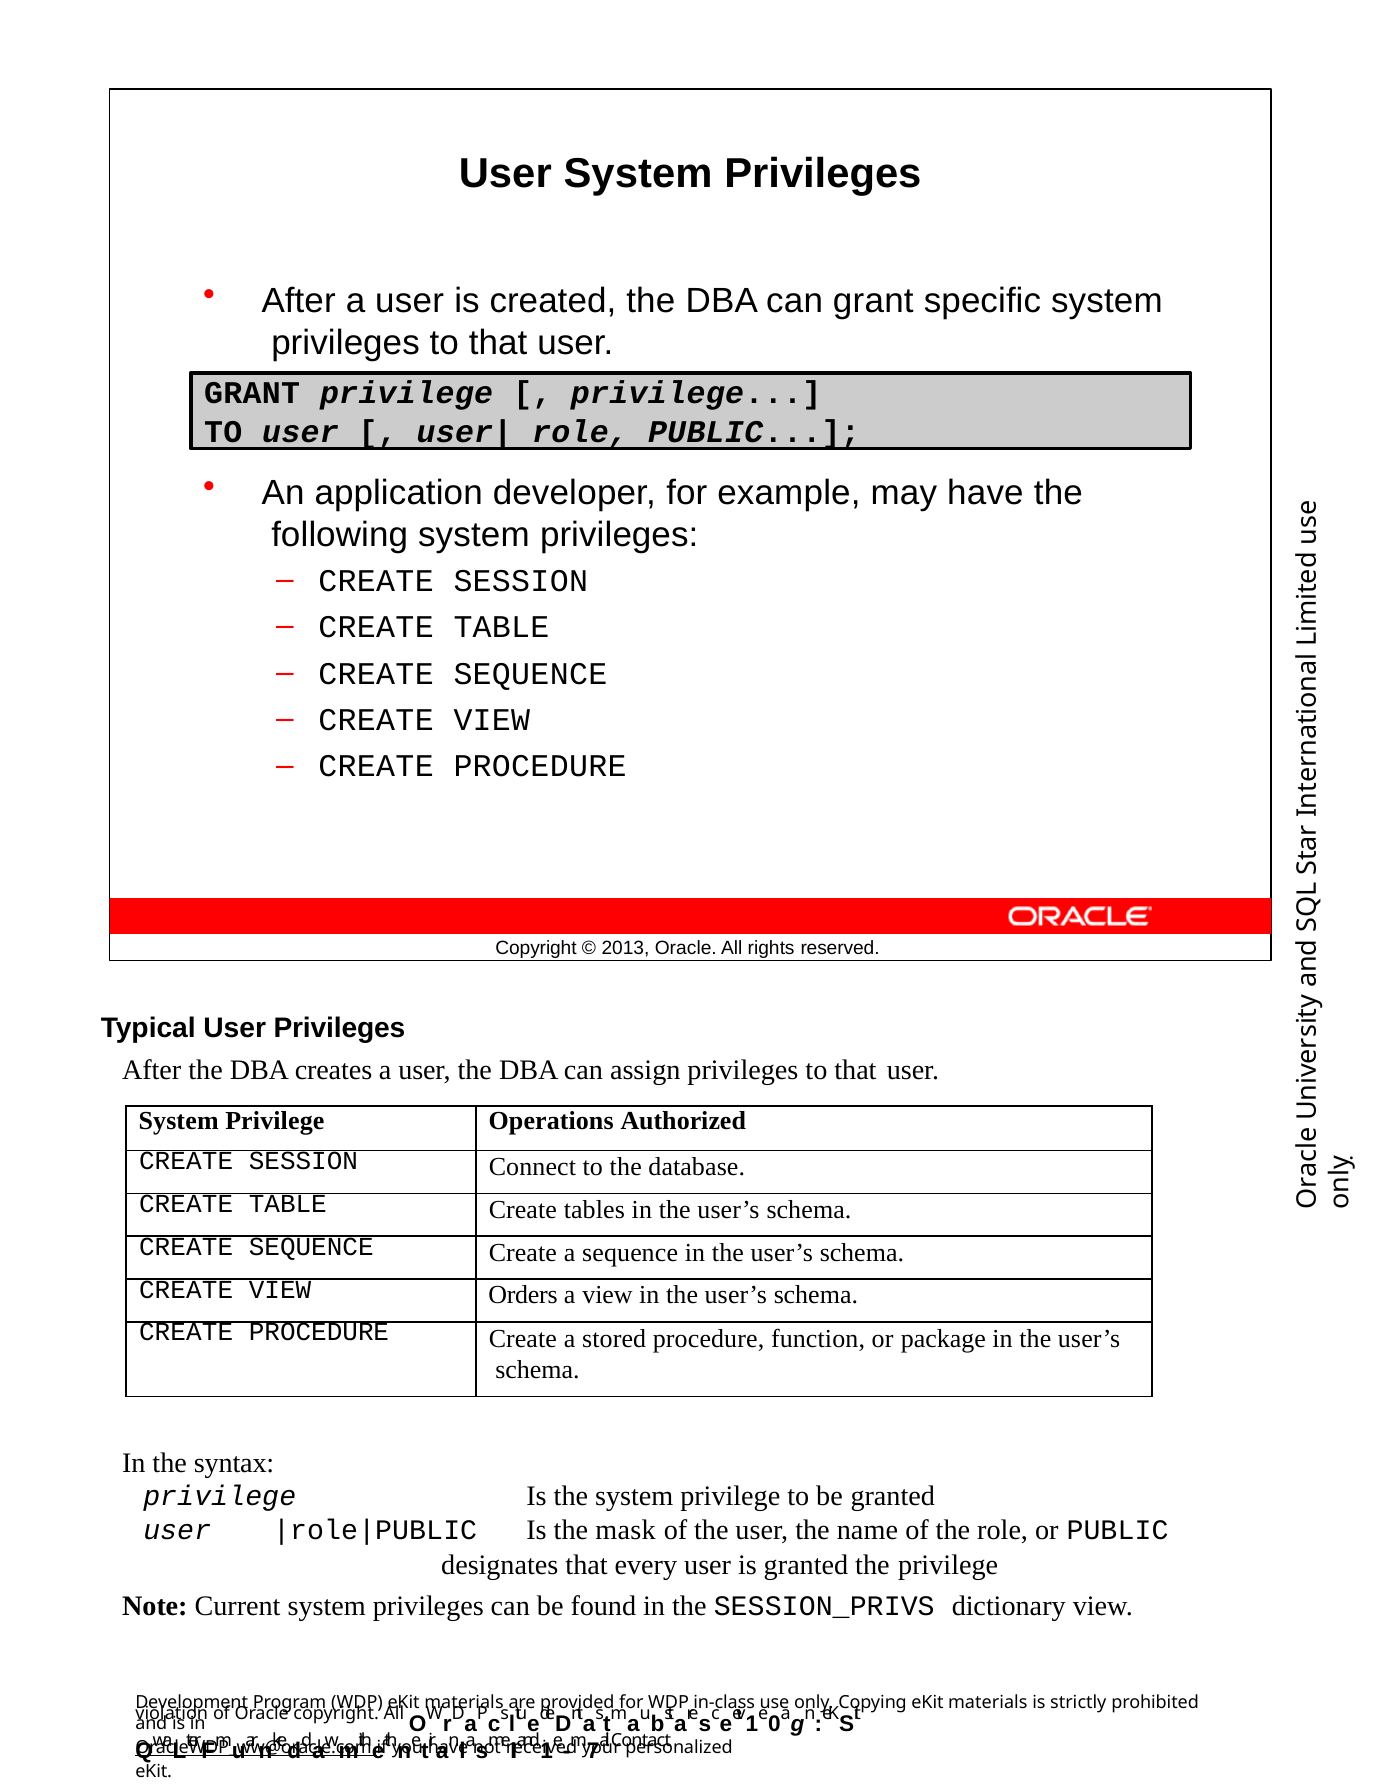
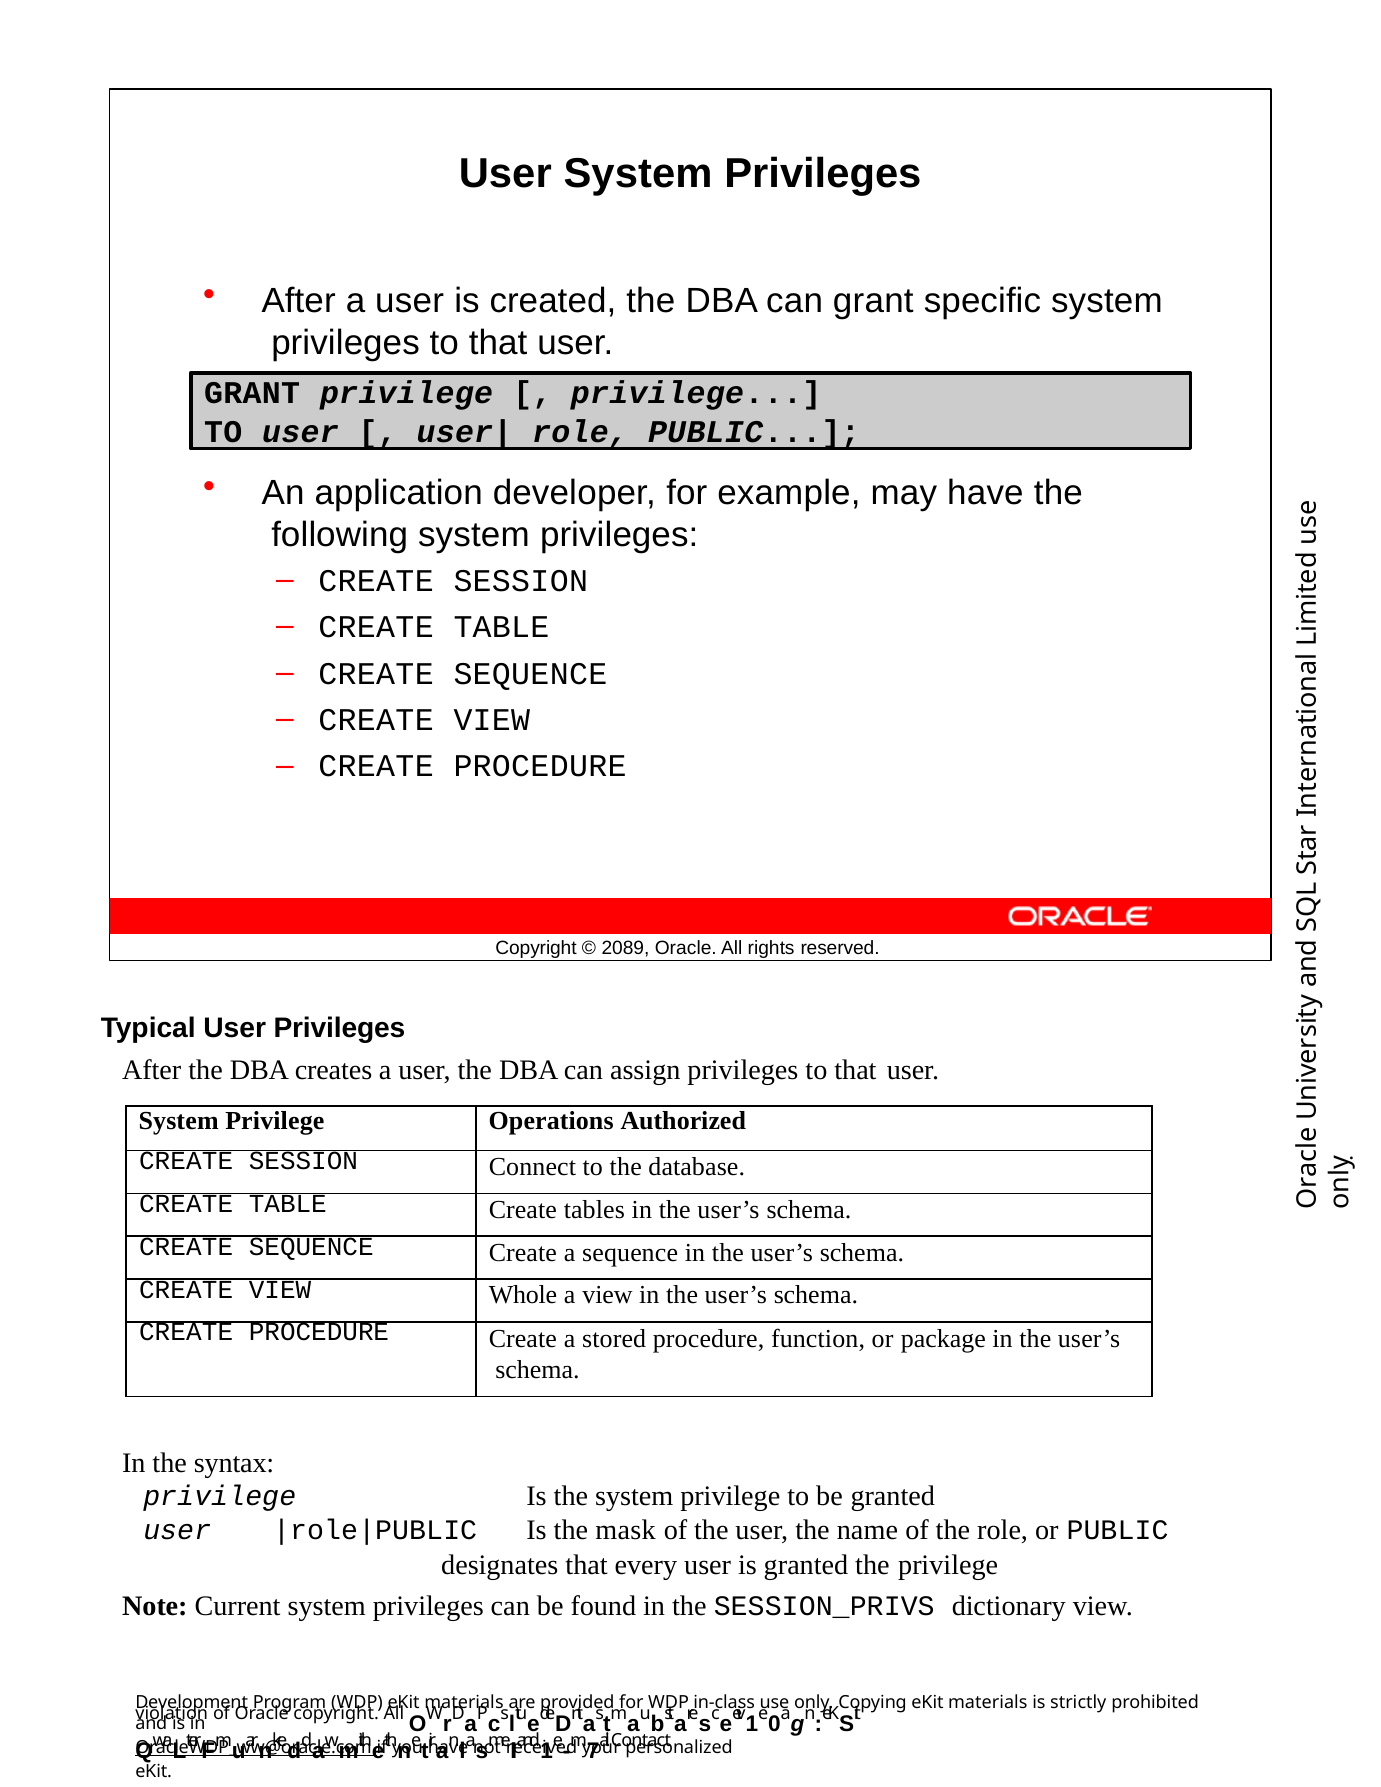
2013: 2013 -> 2089
Orders: Orders -> Whole
